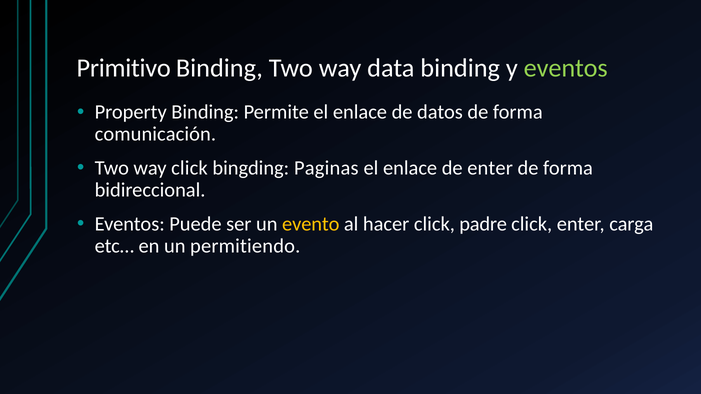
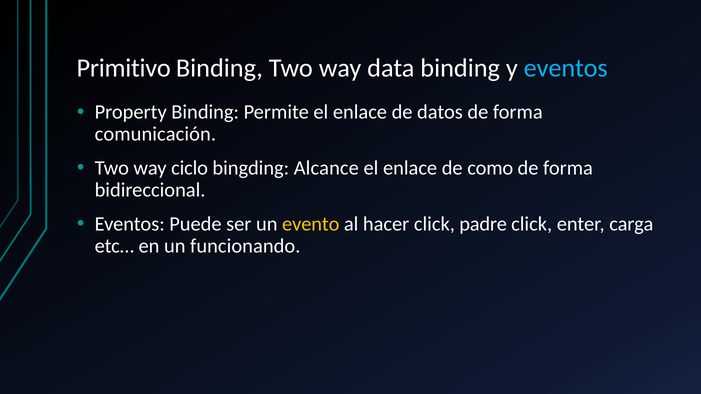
eventos at (566, 68) colour: light green -> light blue
way click: click -> ciclo
Paginas: Paginas -> Alcance
de enter: enter -> como
permitiendo: permitiendo -> funcionando
